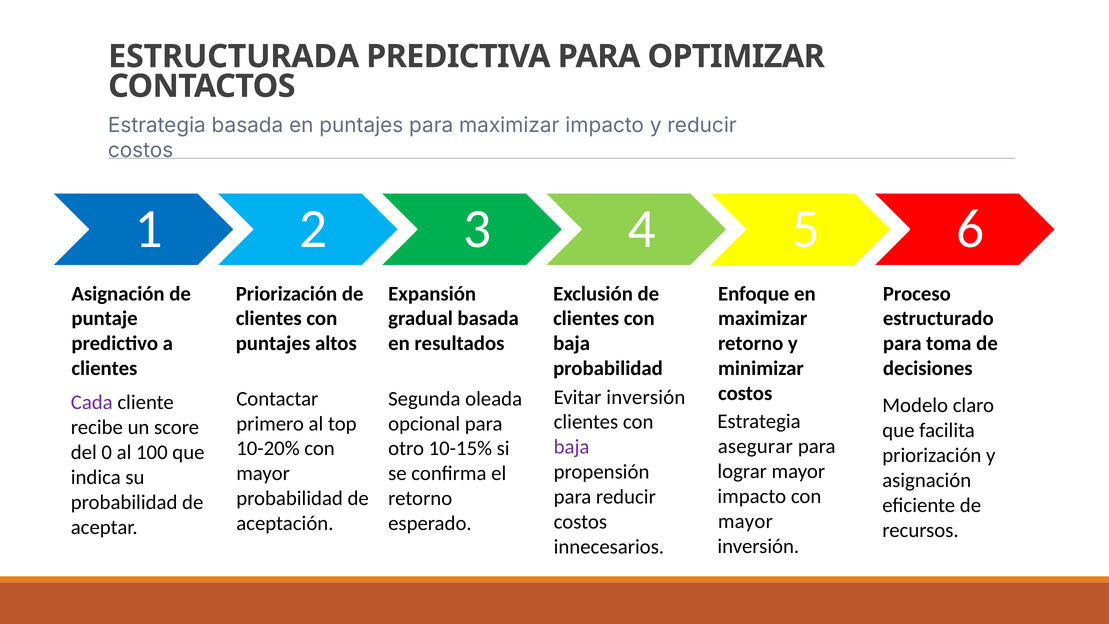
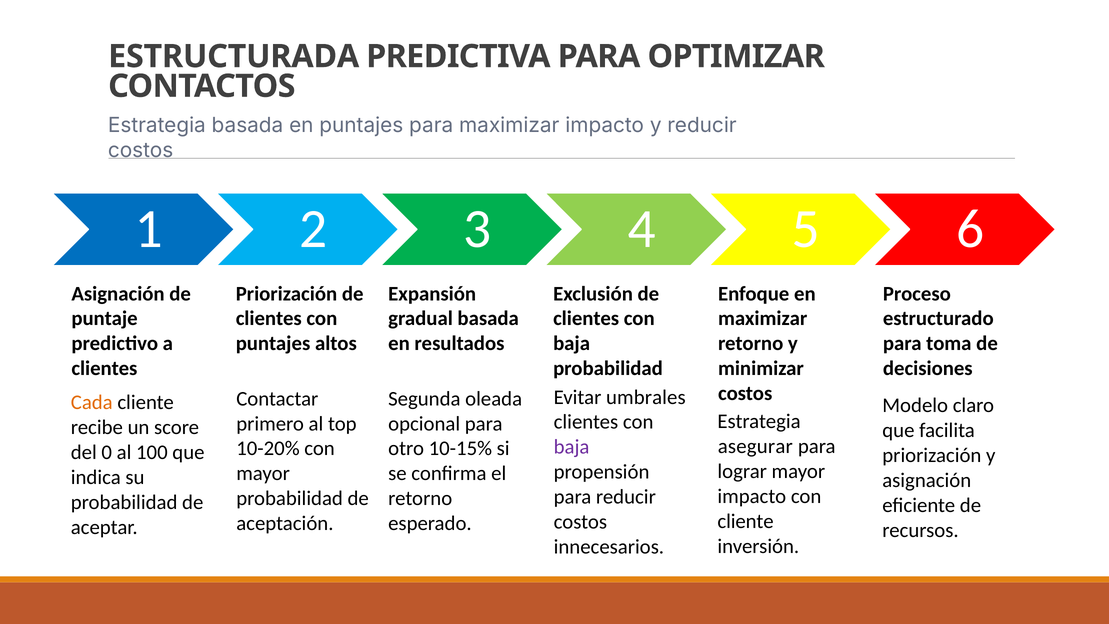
Evitar inversión: inversión -> umbrales
Cada colour: purple -> orange
mayor at (745, 521): mayor -> cliente
